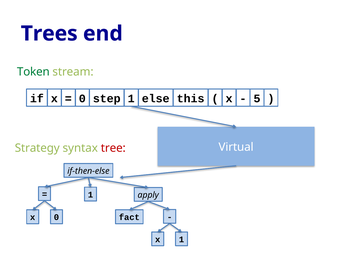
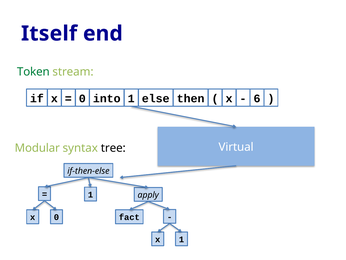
Trees: Trees -> Itself
step: step -> into
this: this -> then
5: 5 -> 6
Strategy: Strategy -> Modular
tree colour: red -> black
